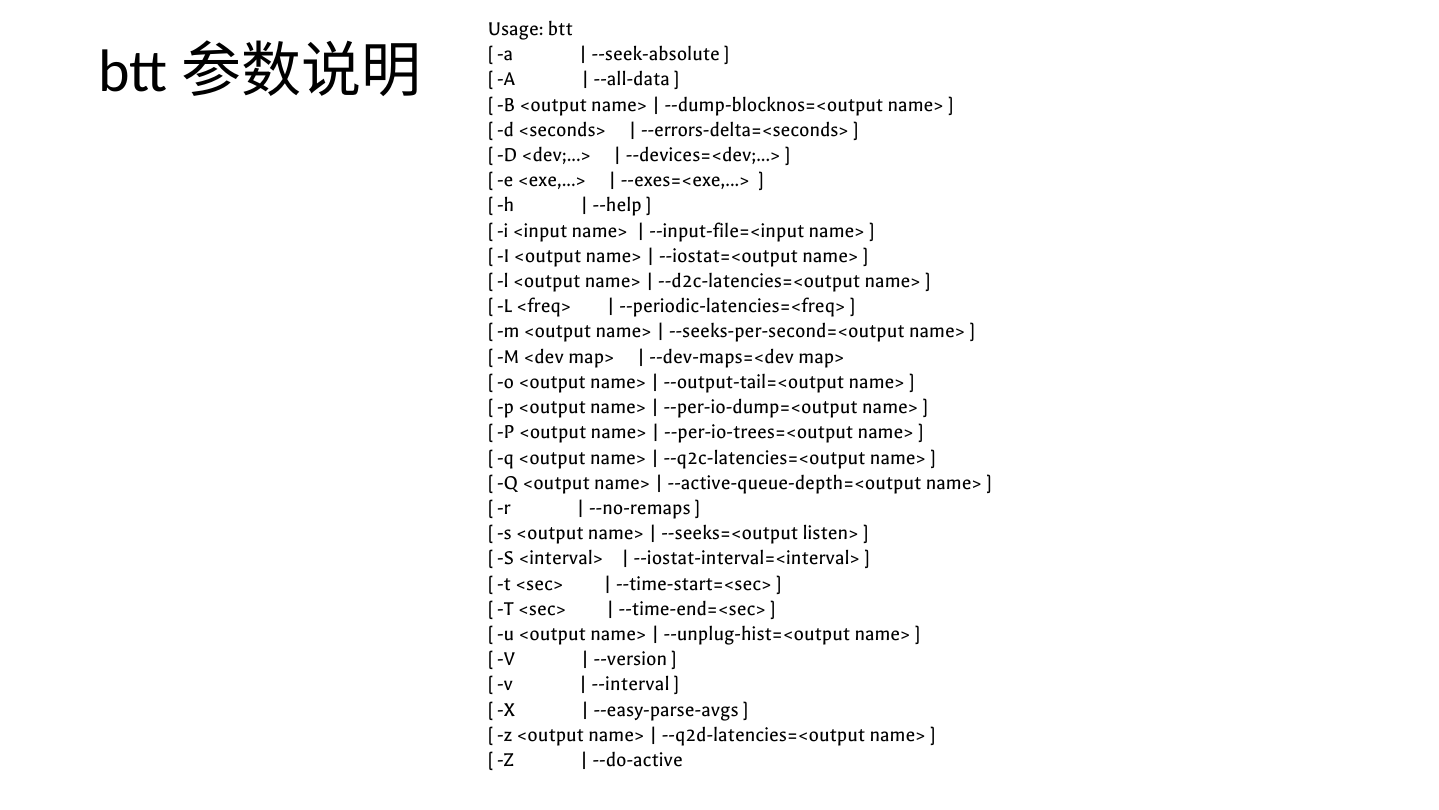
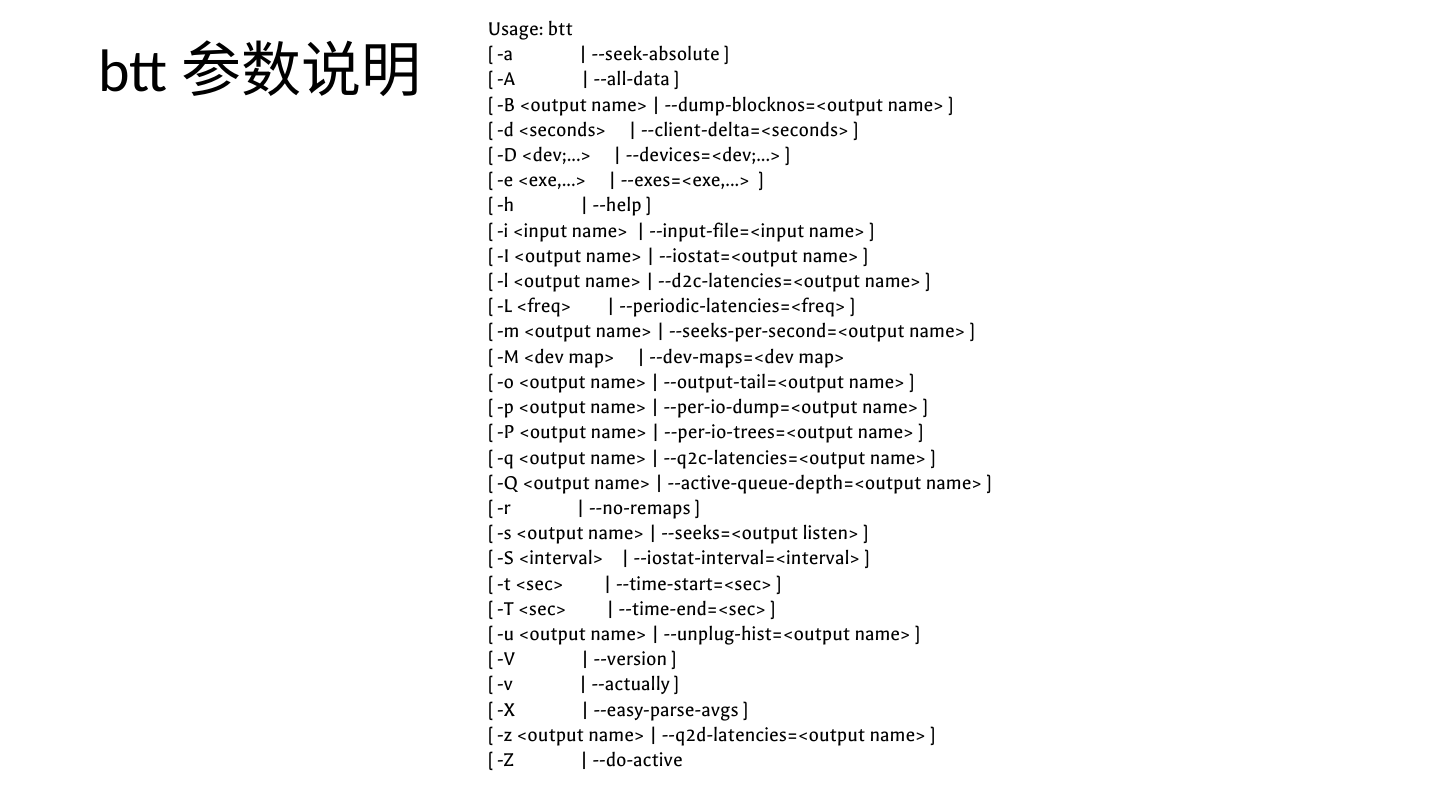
--errors-delta=<seconds>: --errors-delta=<seconds> -> --client-delta=<seconds>
--interval: --interval -> --actually
